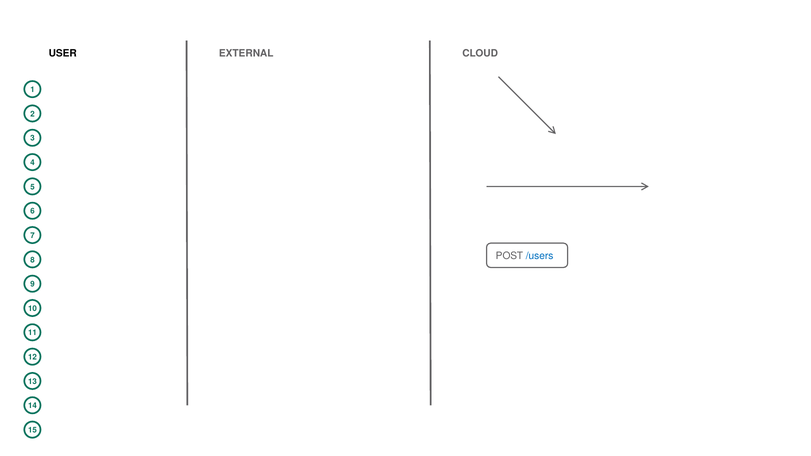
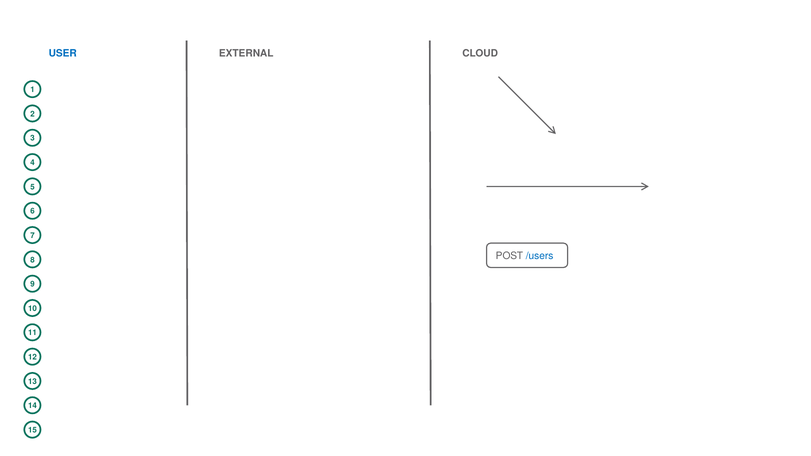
USER colour: black -> blue
